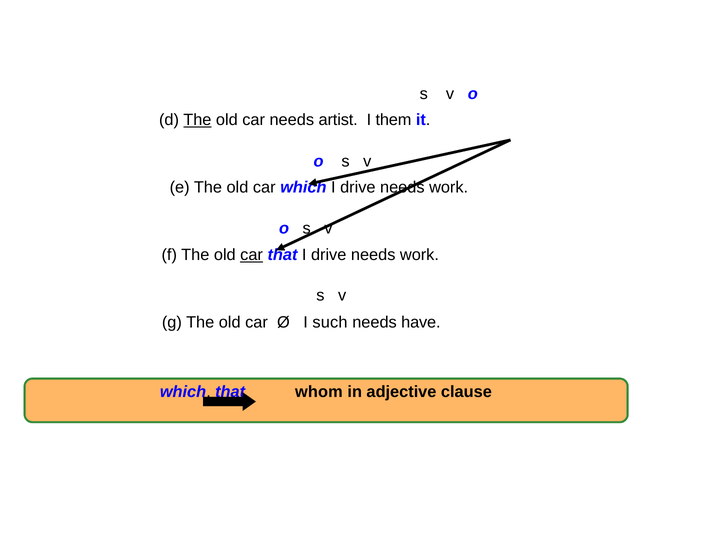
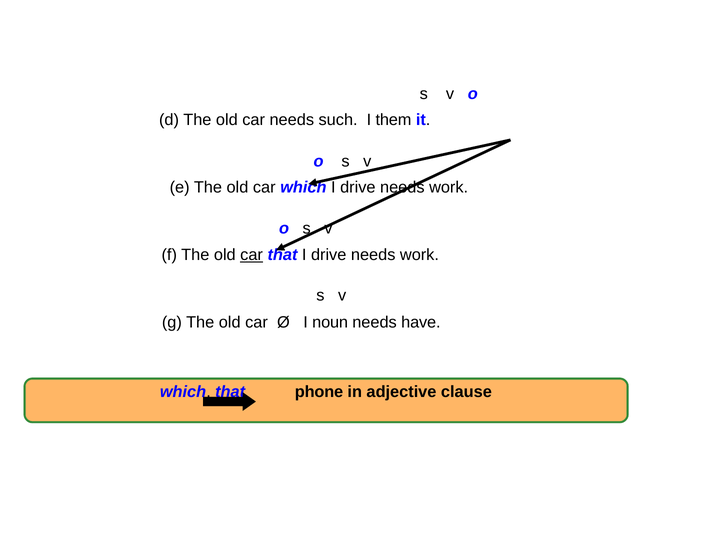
The at (197, 120) underline: present -> none
artist: artist -> such
such: such -> noun
whom: whom -> phone
